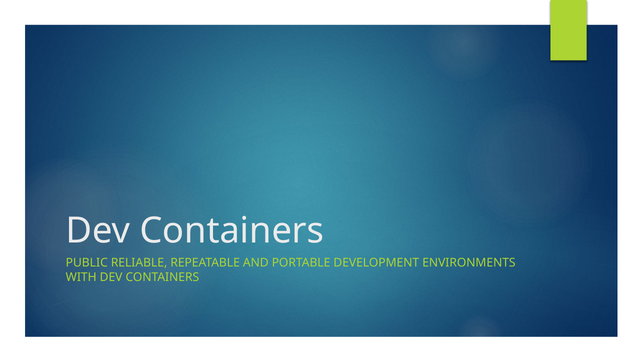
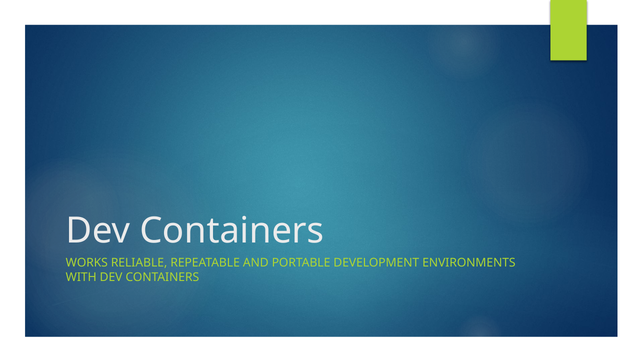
PUBLIC: PUBLIC -> WORKS
